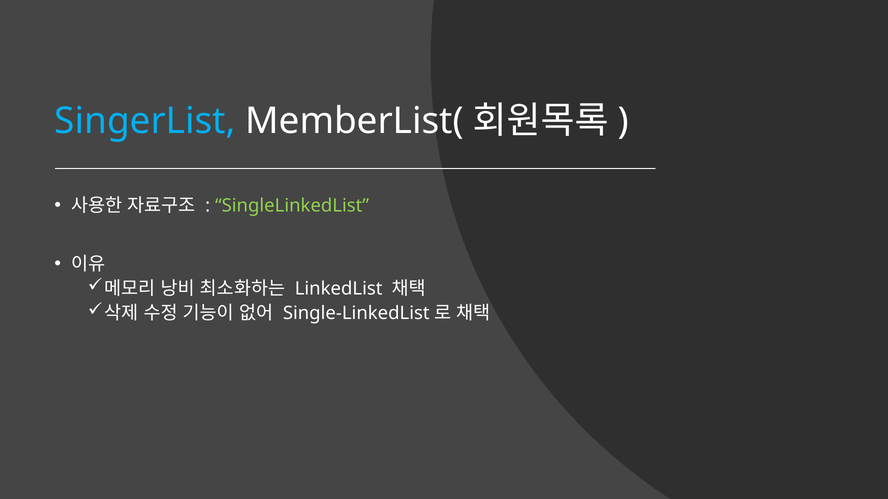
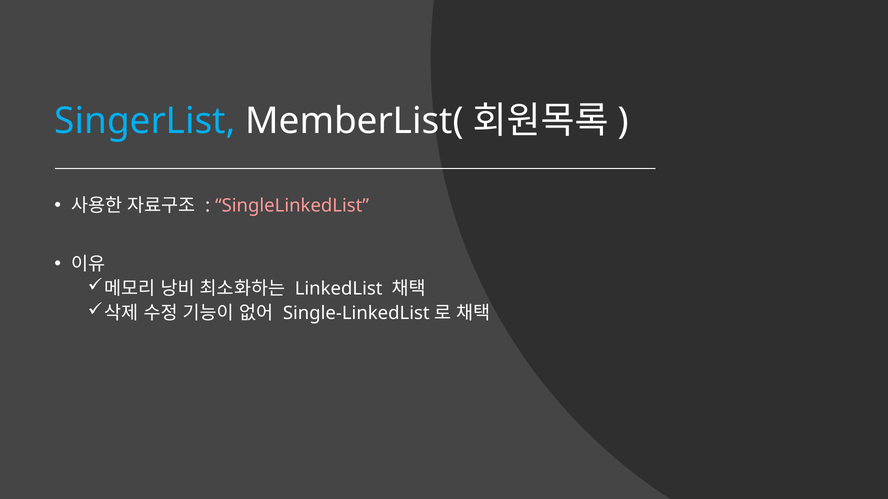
SingleLinkedList colour: light green -> pink
